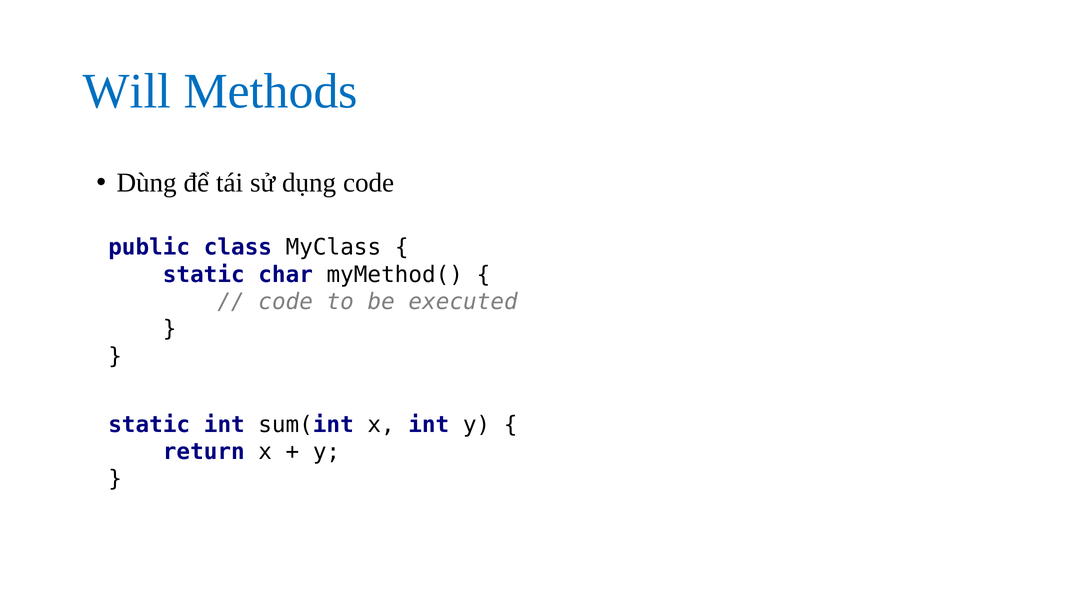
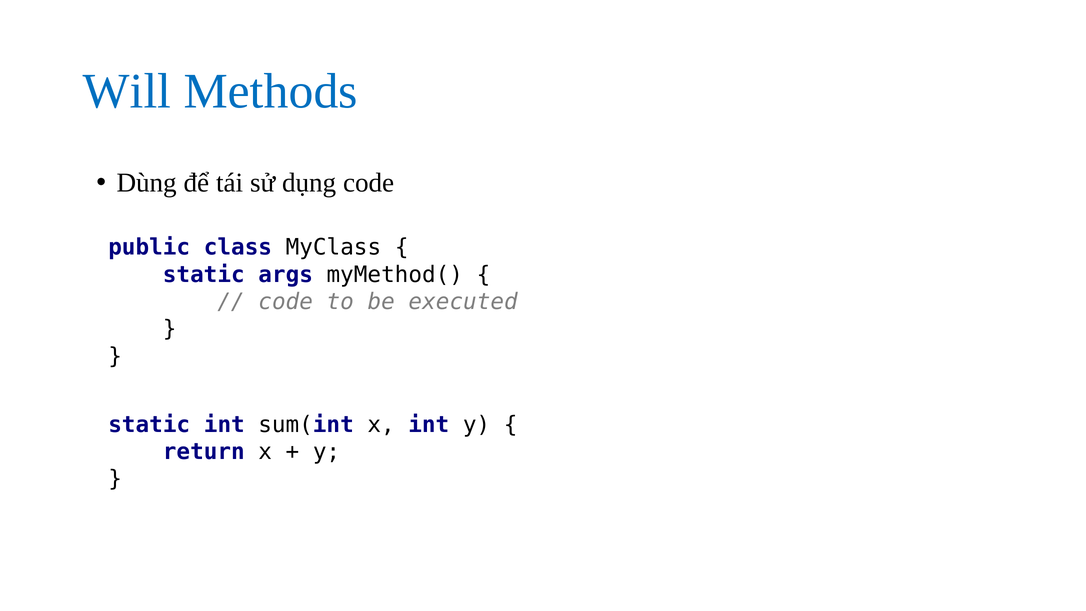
char: char -> args
